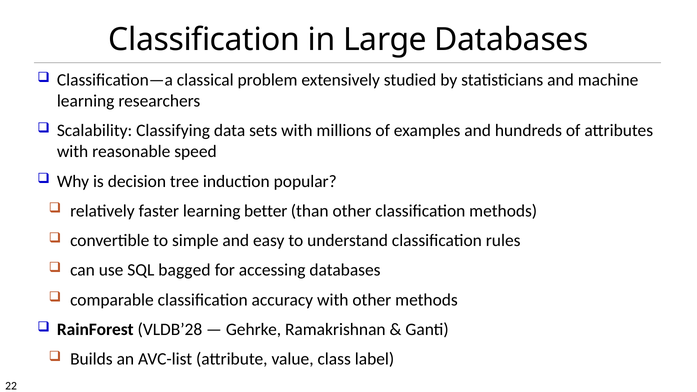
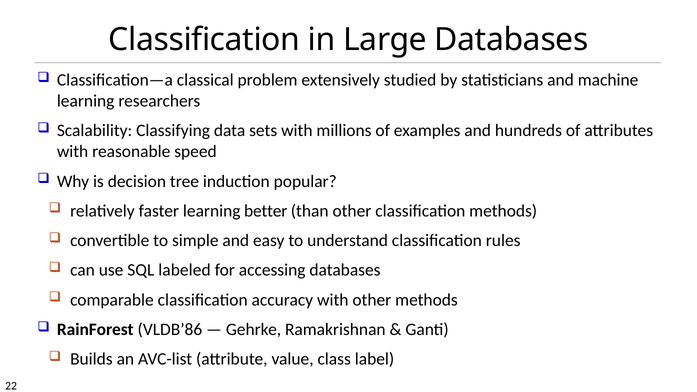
bagged: bagged -> labeled
VLDB’28: VLDB’28 -> VLDB’86
